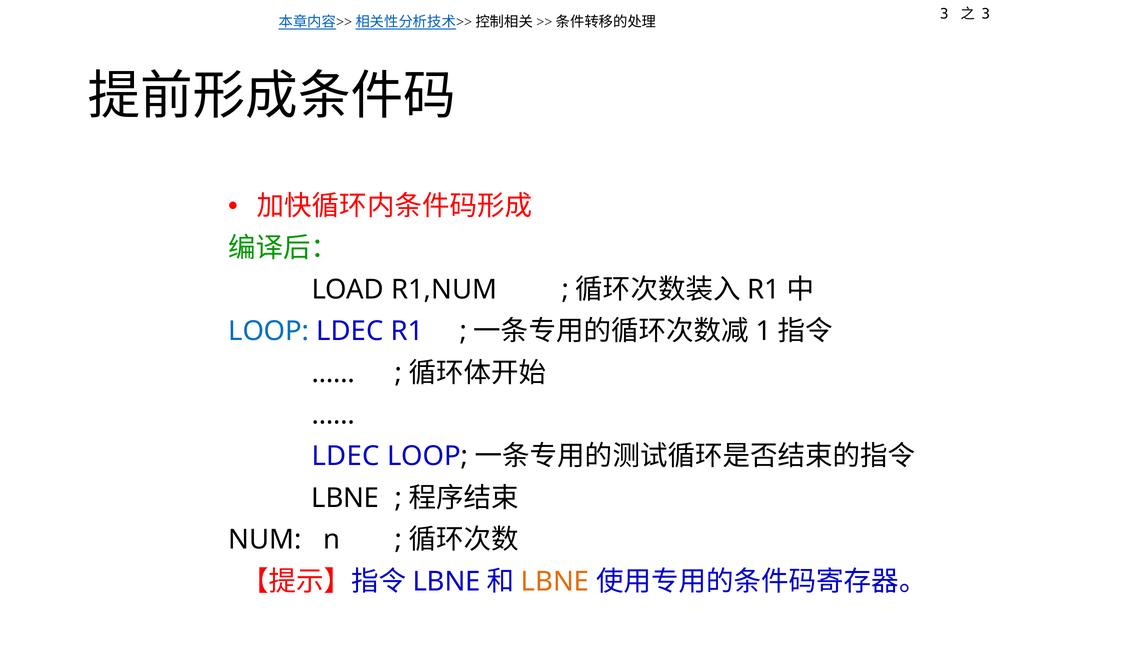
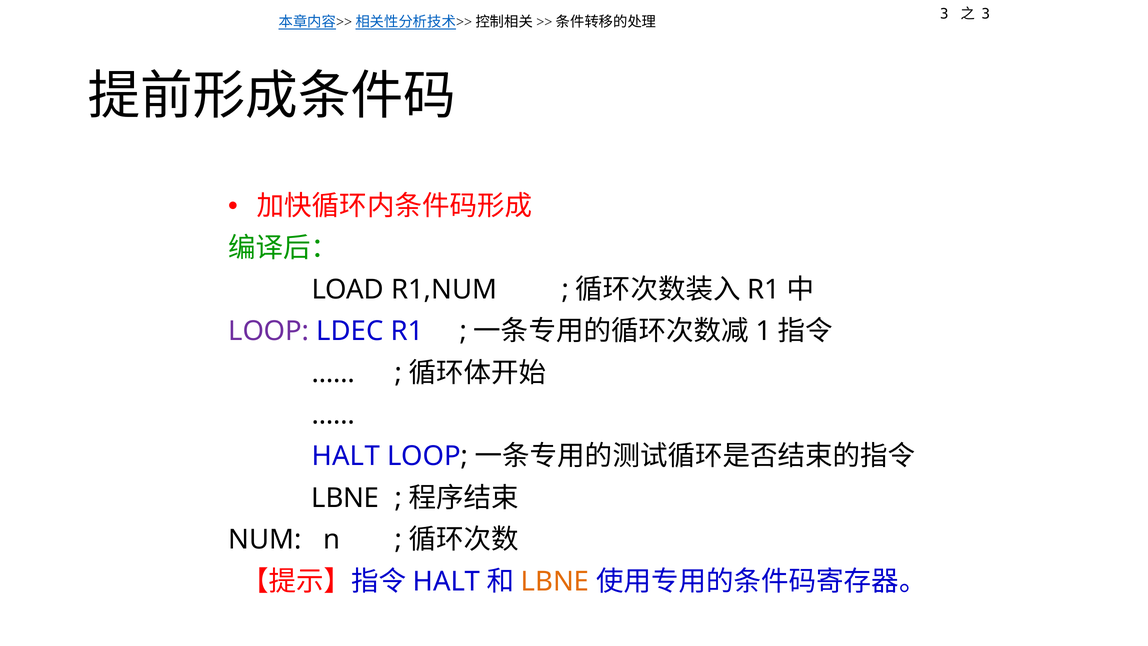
LOOP at (269, 331) colour: blue -> purple
LDEC at (346, 456): LDEC -> HALT
LBNE at (447, 581): LBNE -> HALT
